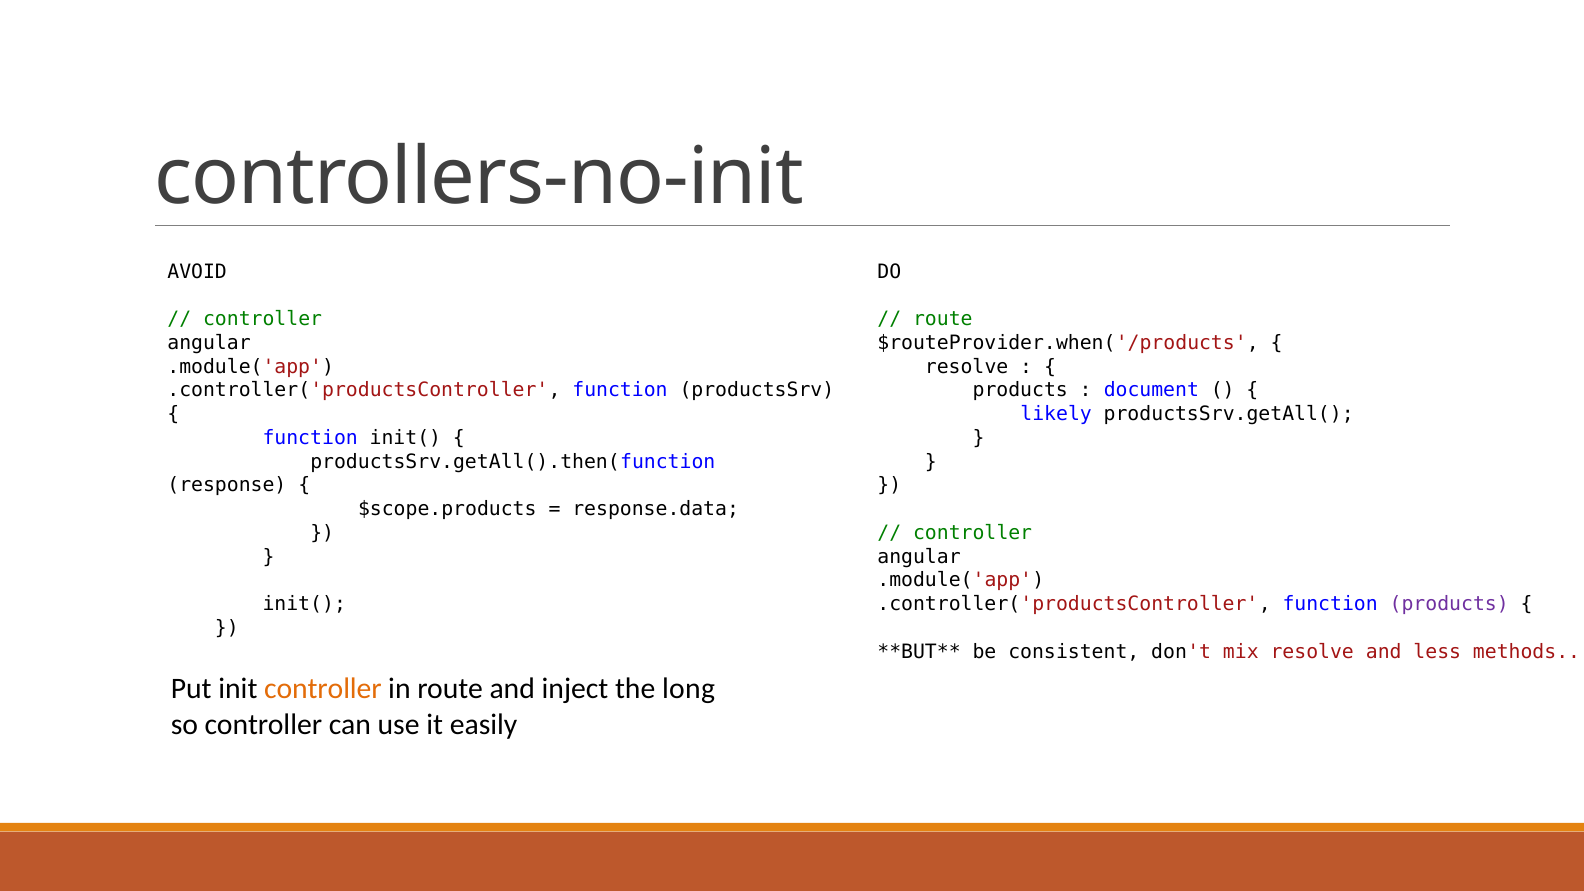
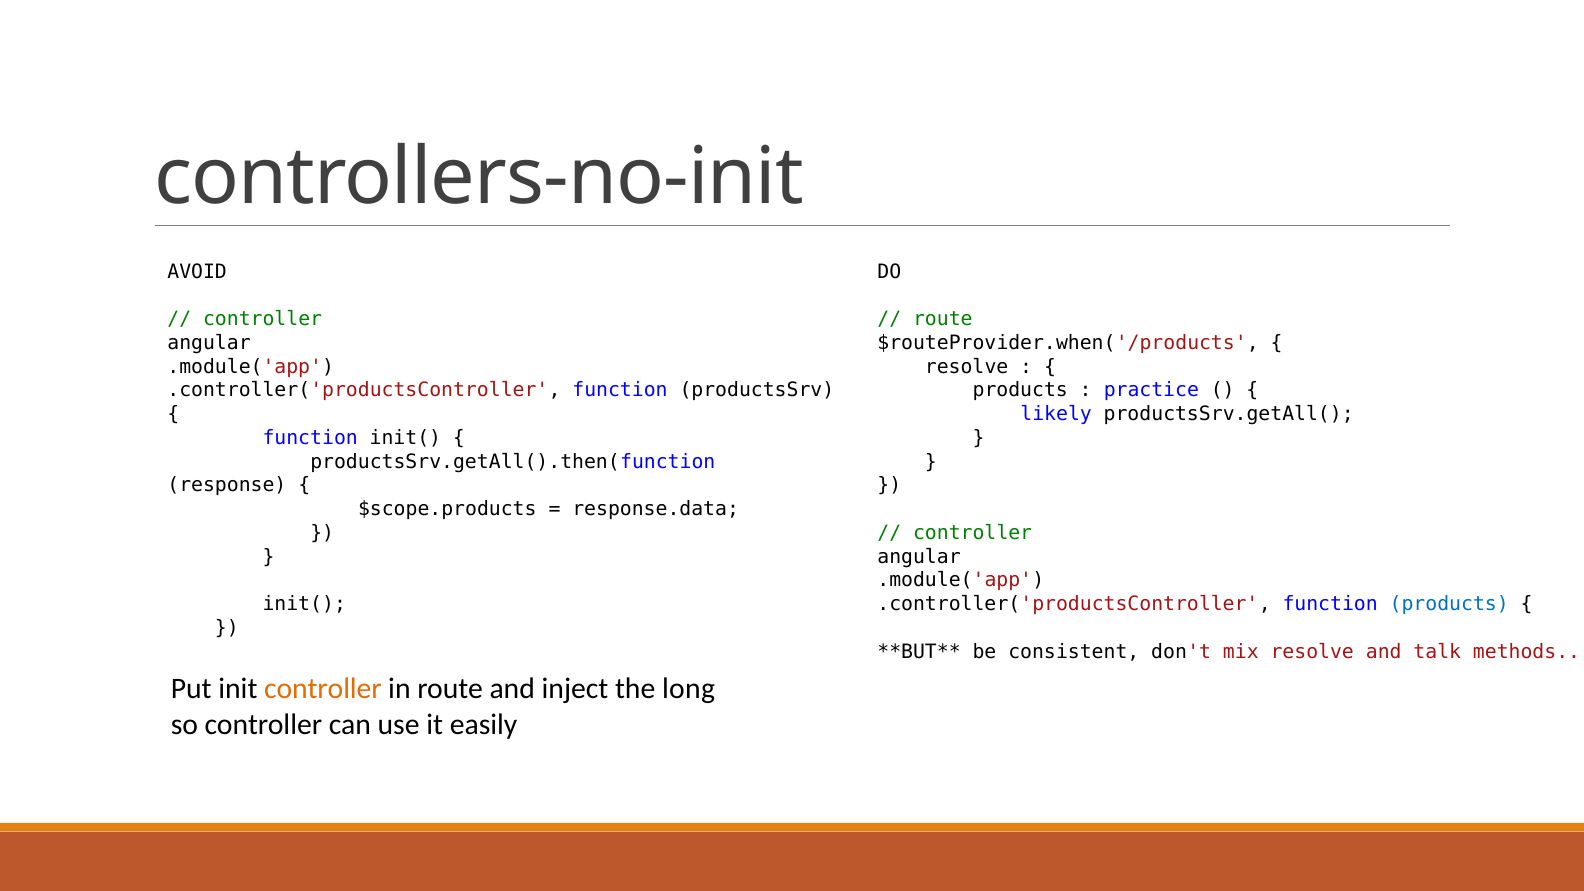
document: document -> practice
products at (1449, 604) colour: purple -> blue
less: less -> talk
